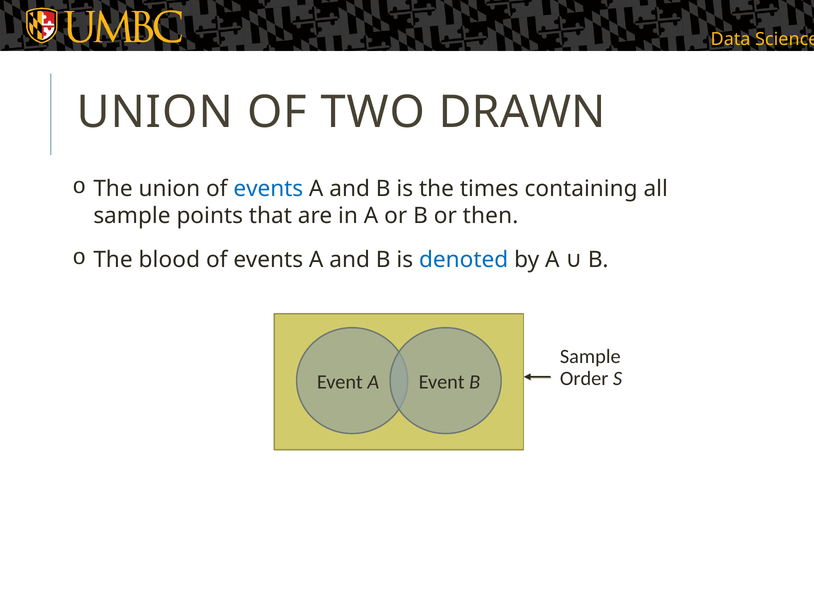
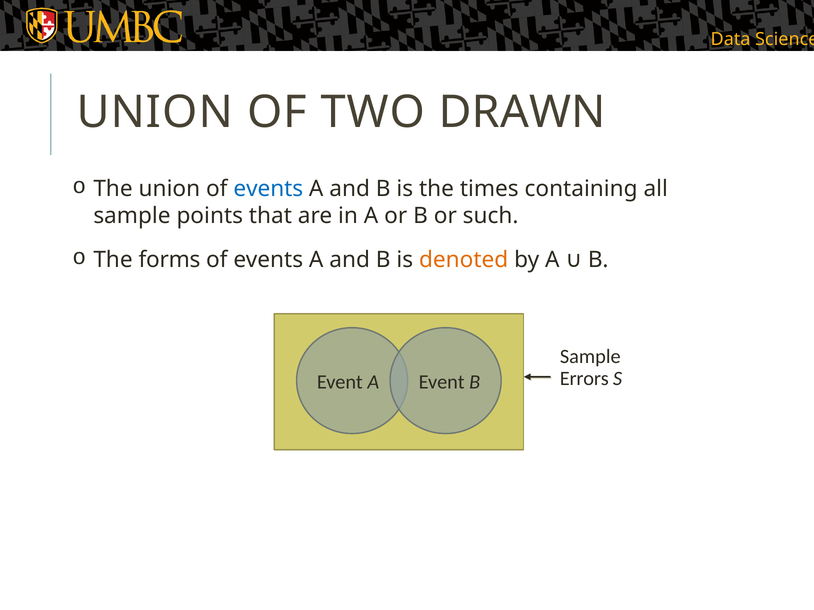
then: then -> such
blood: blood -> forms
denoted colour: blue -> orange
Order: Order -> Errors
